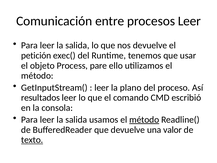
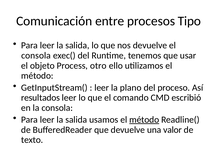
procesos Leer: Leer -> Tipo
petición at (36, 55): petición -> consola
pare: pare -> otro
texto underline: present -> none
